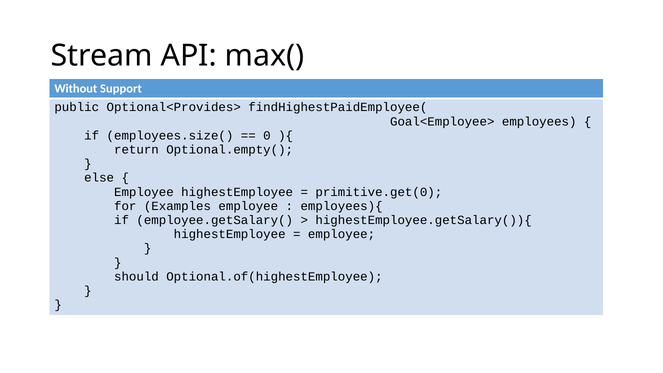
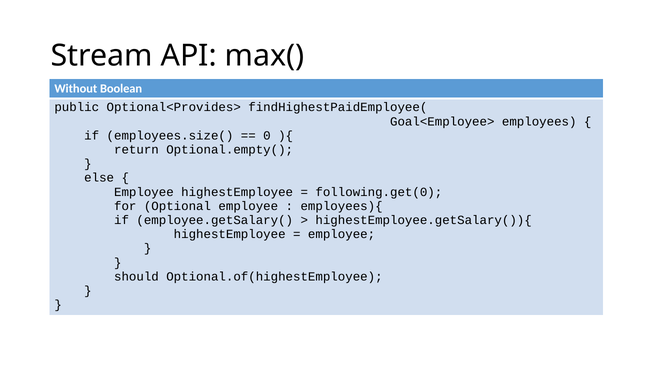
Support: Support -> Boolean
primitive.get(0: primitive.get(0 -> following.get(0
Examples: Examples -> Optional
